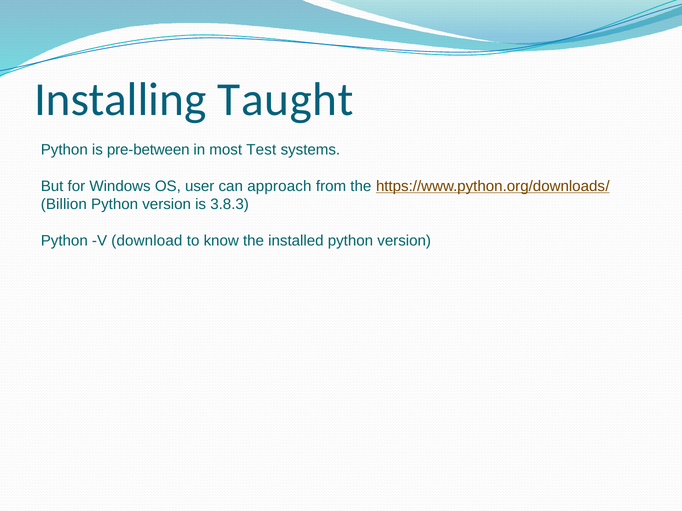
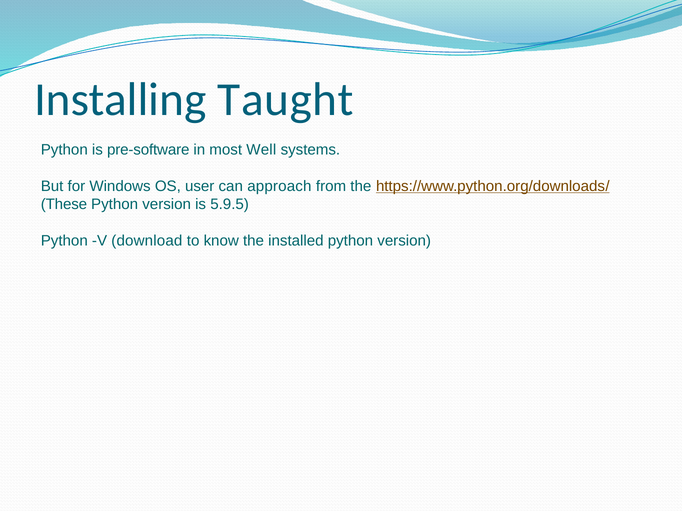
pre-between: pre-between -> pre-software
Test: Test -> Well
Billion: Billion -> These
3.8.3: 3.8.3 -> 5.9.5
